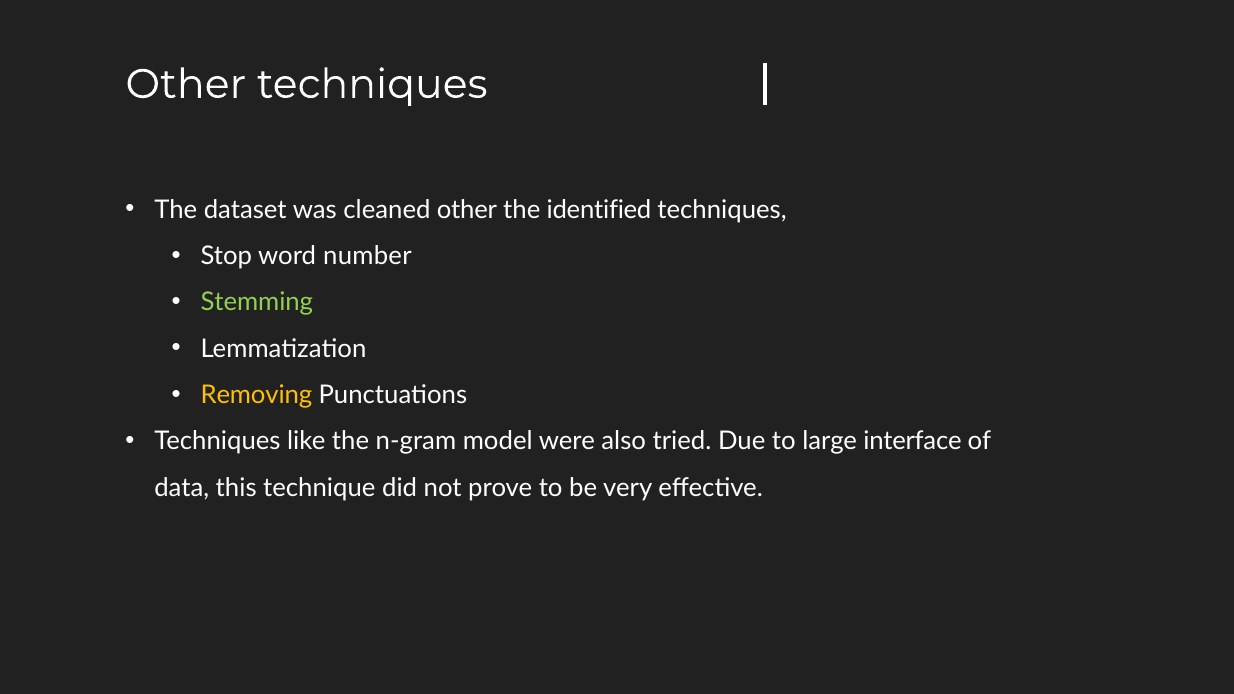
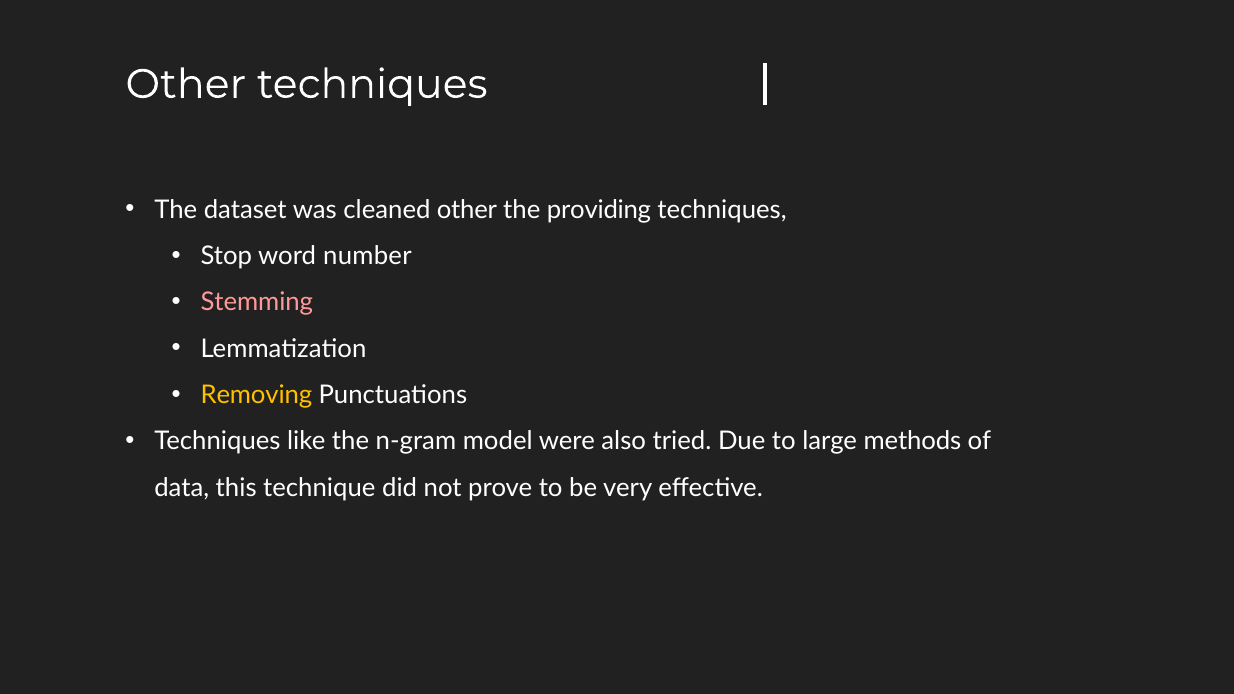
identified: identified -> providing
Stemming colour: light green -> pink
interface: interface -> methods
